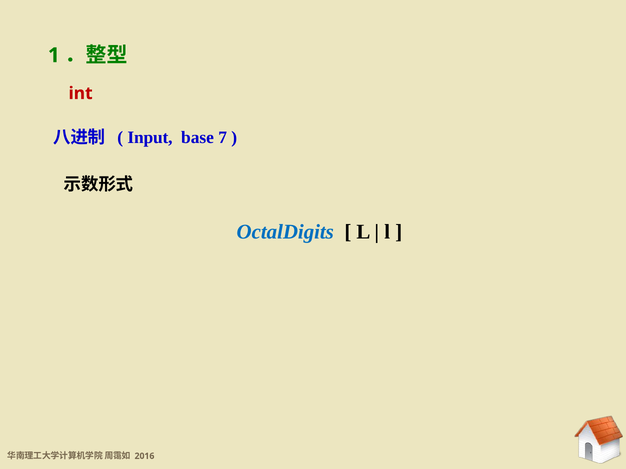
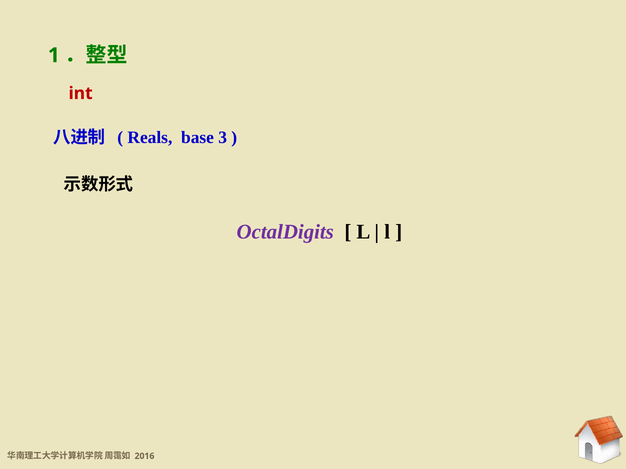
Input: Input -> Reals
7: 7 -> 3
OctalDigits colour: blue -> purple
